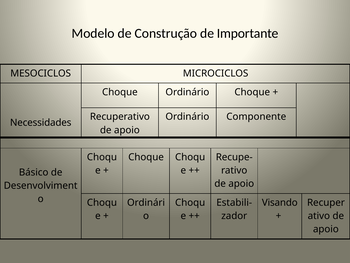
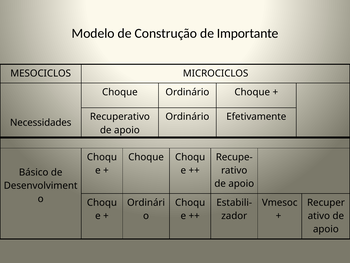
Componente: Componente -> Efetivamente
Visando: Visando -> Vmesoc
